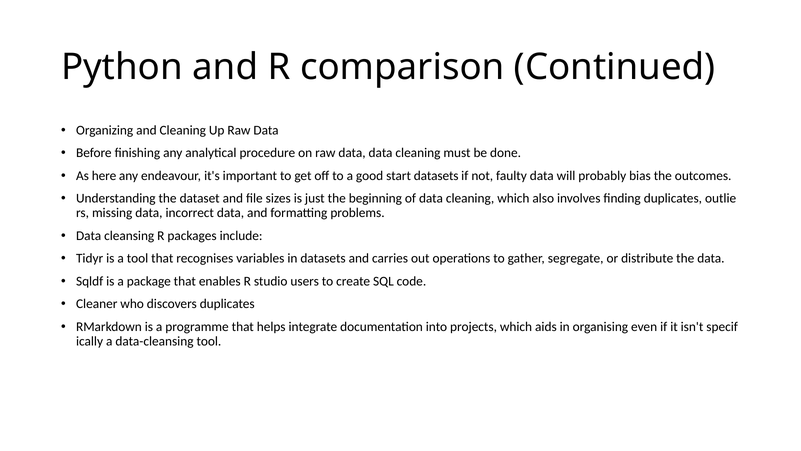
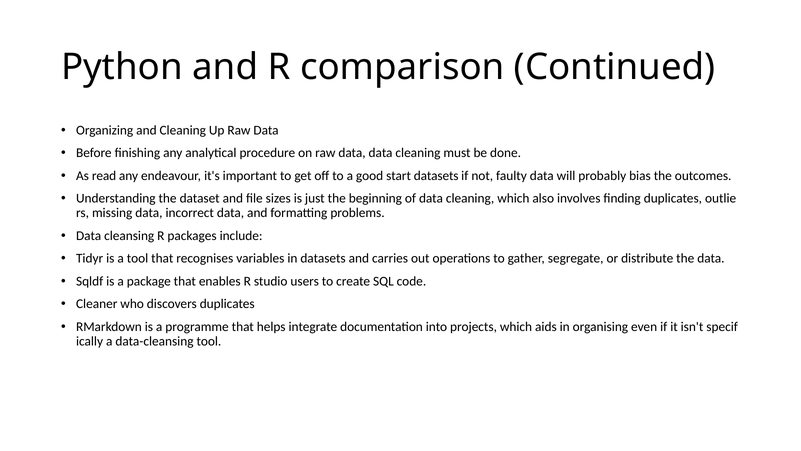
here: here -> read
